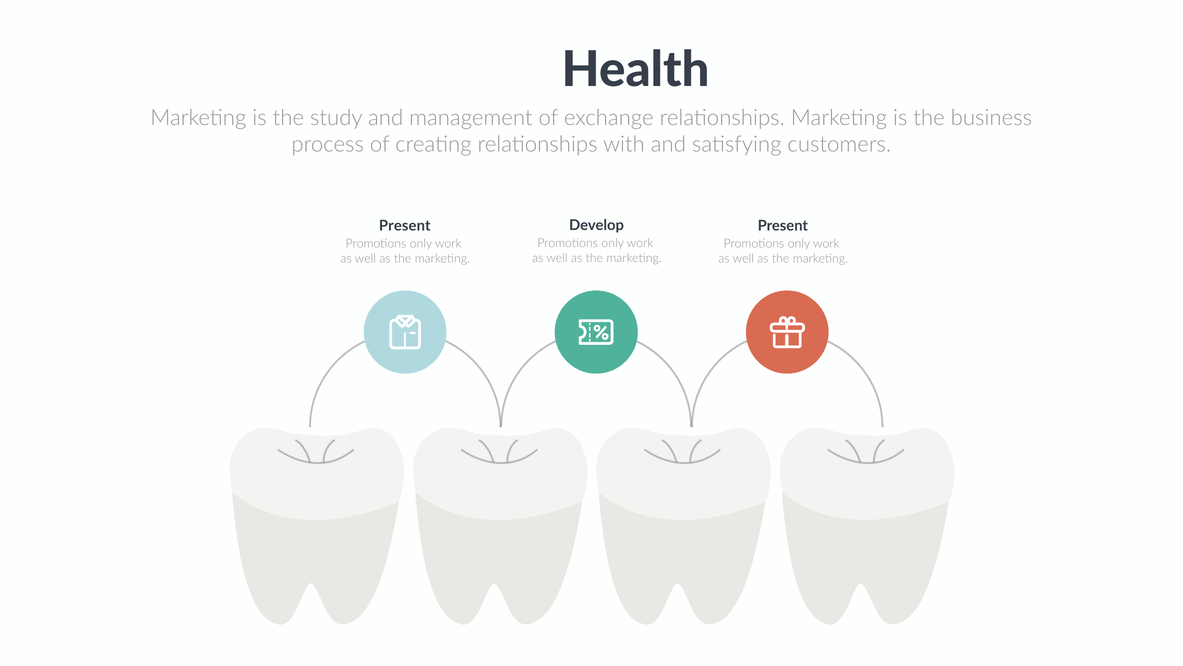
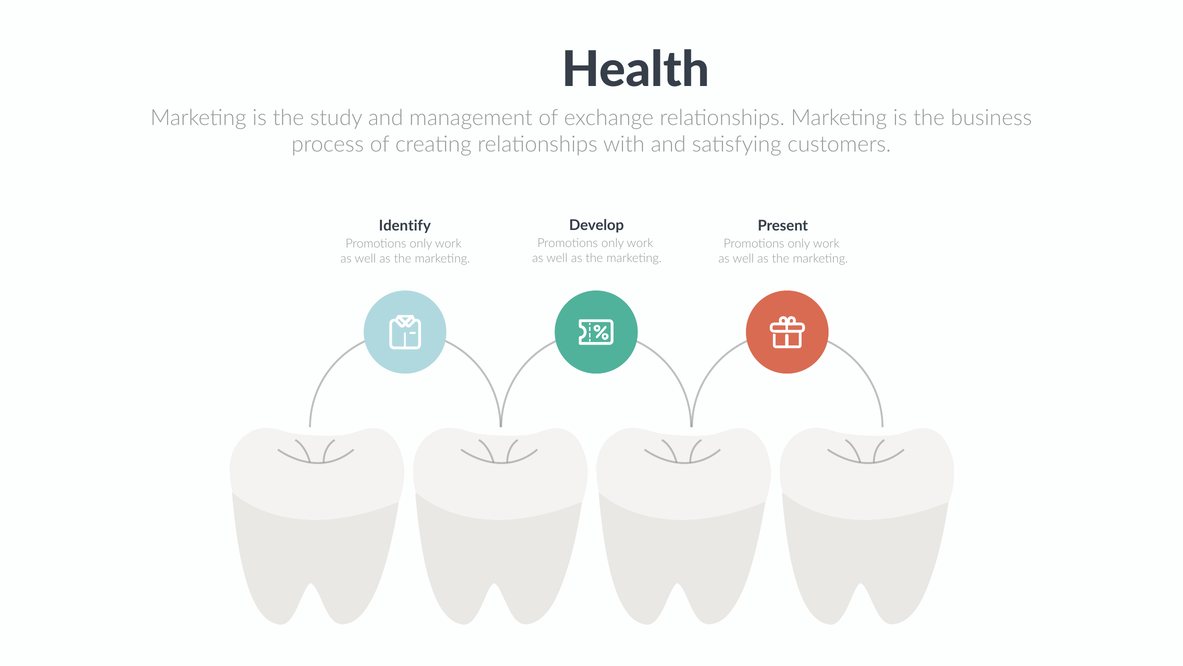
Present at (405, 226): Present -> Identify
